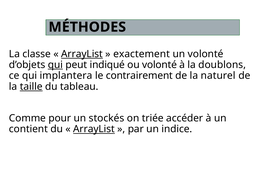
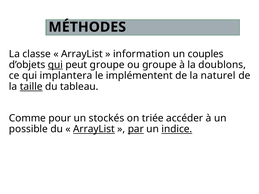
ArrayList at (82, 54) underline: present -> none
exactement: exactement -> information
un volonté: volonté -> couples
peut indiqué: indiqué -> groupe
ou volonté: volonté -> groupe
contrairement: contrairement -> implémentent
contient: contient -> possible
par underline: none -> present
indice underline: none -> present
